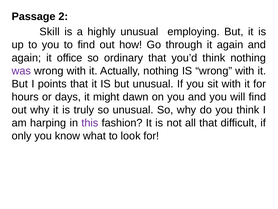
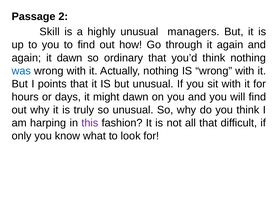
employing: employing -> managers
it office: office -> dawn
was colour: purple -> blue
